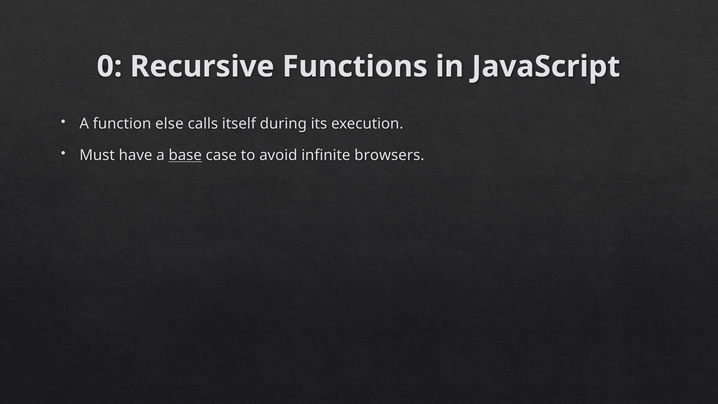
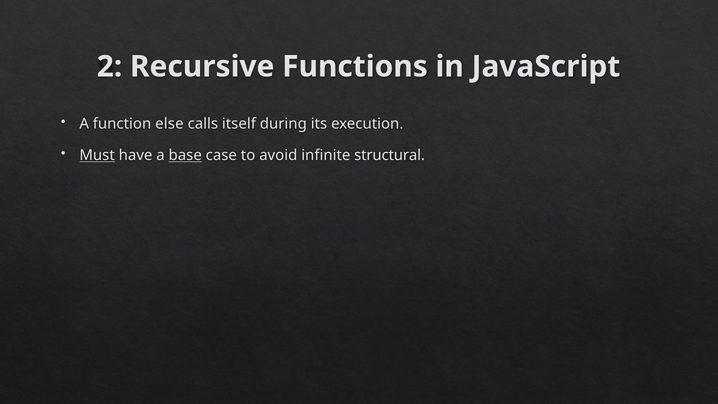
0: 0 -> 2
Must underline: none -> present
browsers: browsers -> structural
